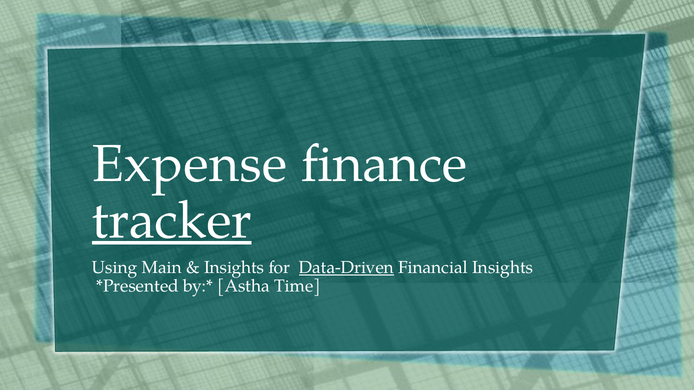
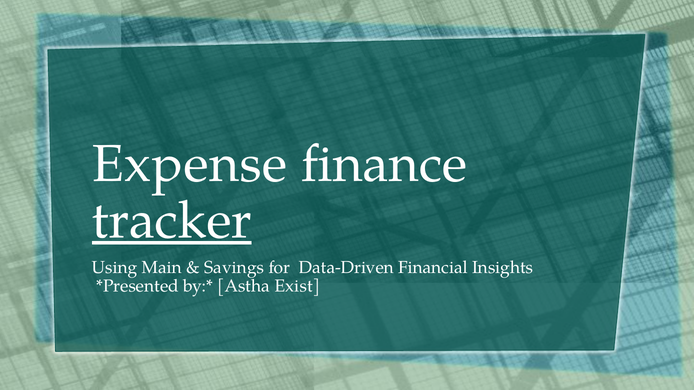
Insights at (234, 268): Insights -> Savings
Data-Driven underline: present -> none
Time: Time -> Exist
